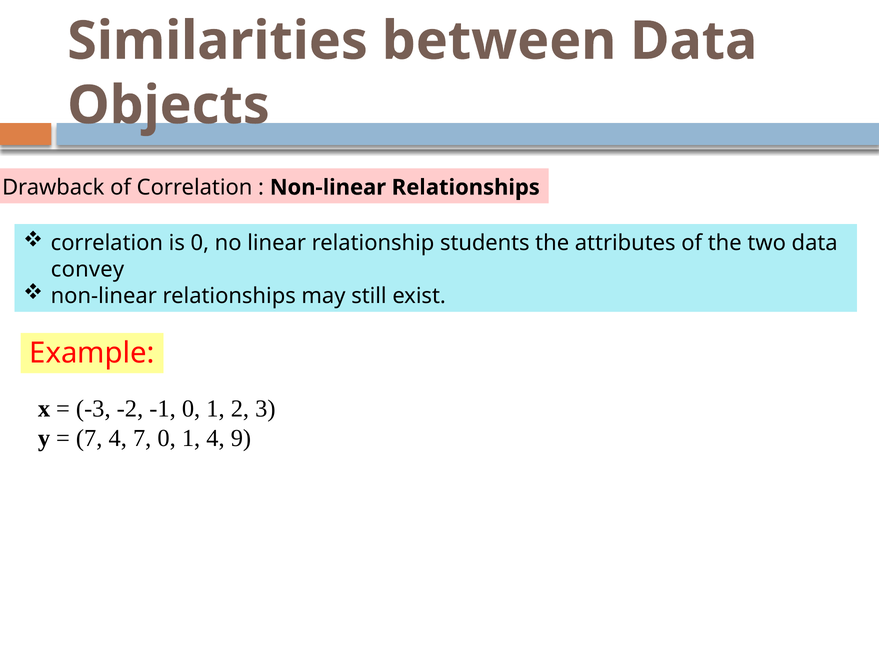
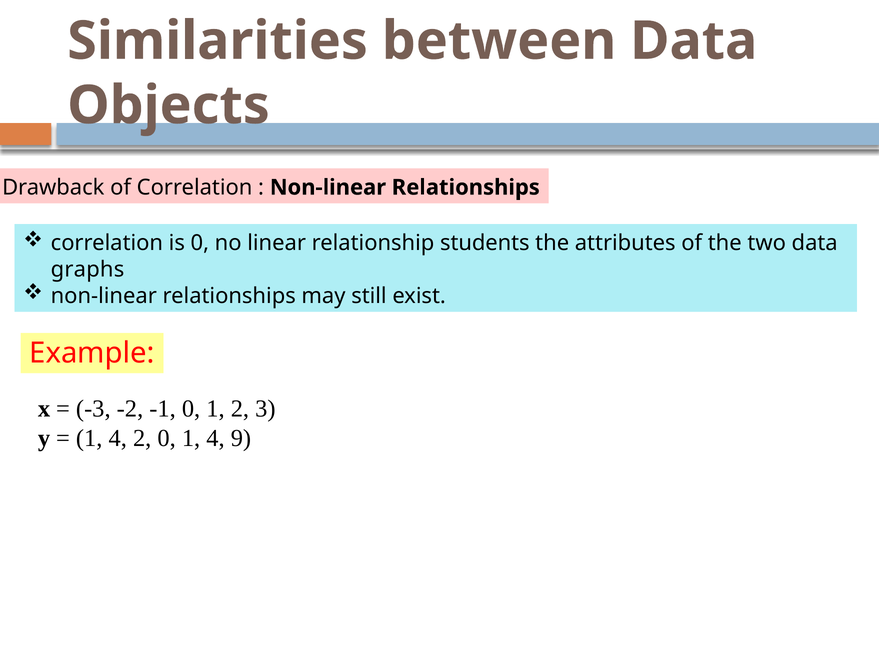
convey: convey -> graphs
7 at (89, 438): 7 -> 1
4 7: 7 -> 2
